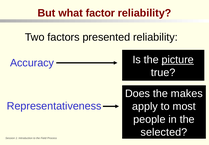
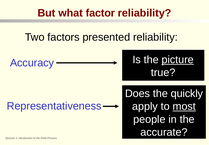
makes: makes -> quickly
most underline: none -> present
selected: selected -> accurate
